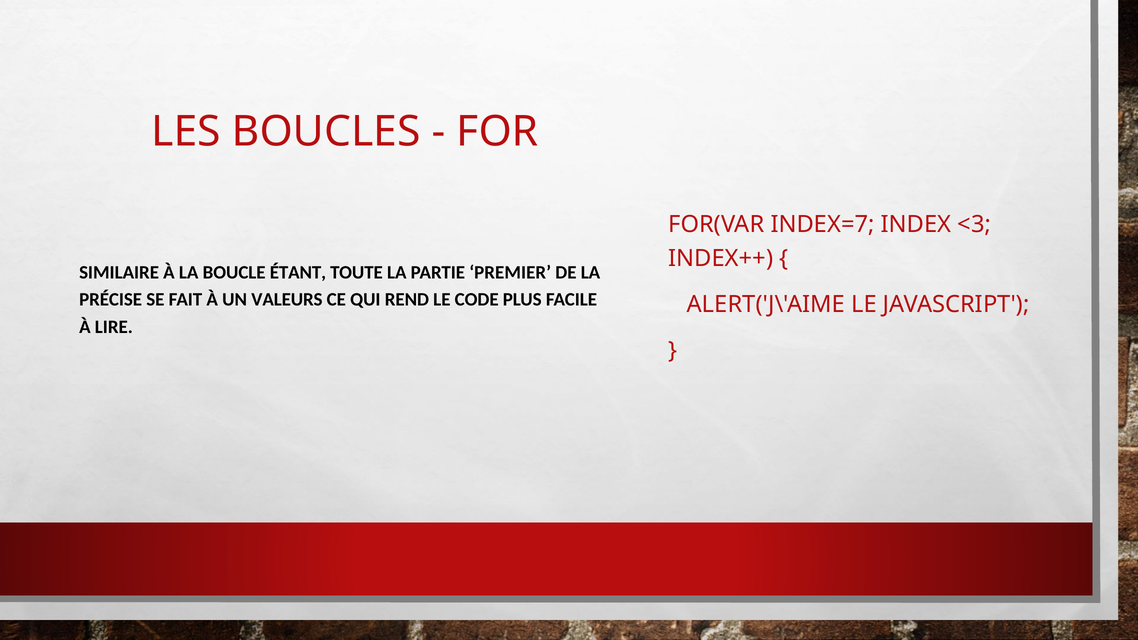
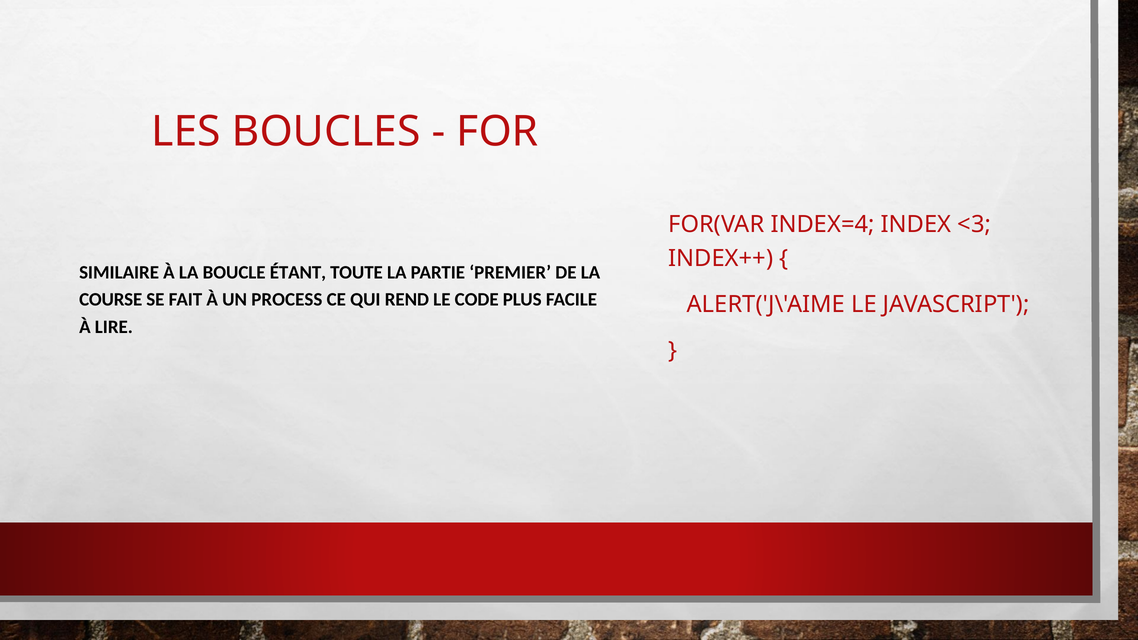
INDEX=7: INDEX=7 -> INDEX=4
PRÉCISE: PRÉCISE -> COURSE
VALEURS: VALEURS -> PROCESS
